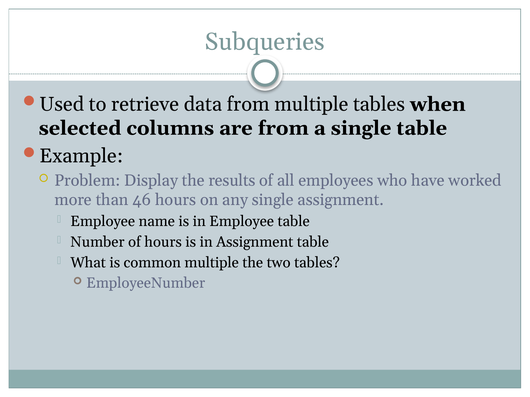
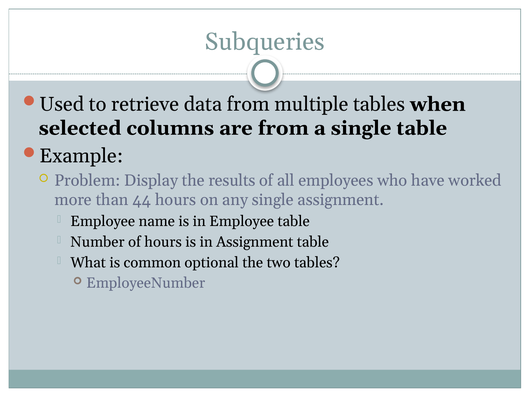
46: 46 -> 44
common multiple: multiple -> optional
